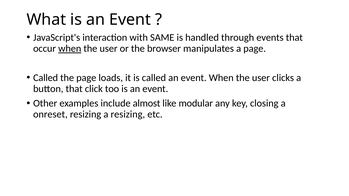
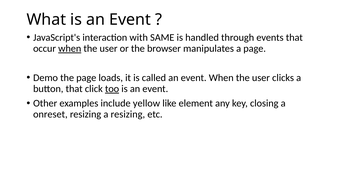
Called at (46, 78): Called -> Demo
too underline: none -> present
almost: almost -> yellow
modular: modular -> element
